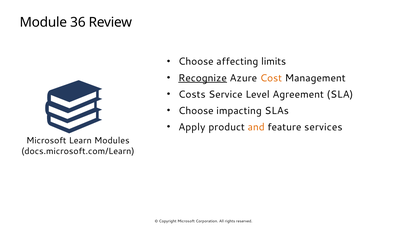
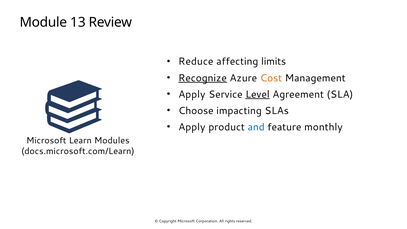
36: 36 -> 13
Choose at (196, 62): Choose -> Reduce
Costs at (192, 94): Costs -> Apply
Level underline: none -> present
and colour: orange -> blue
services: services -> monthly
